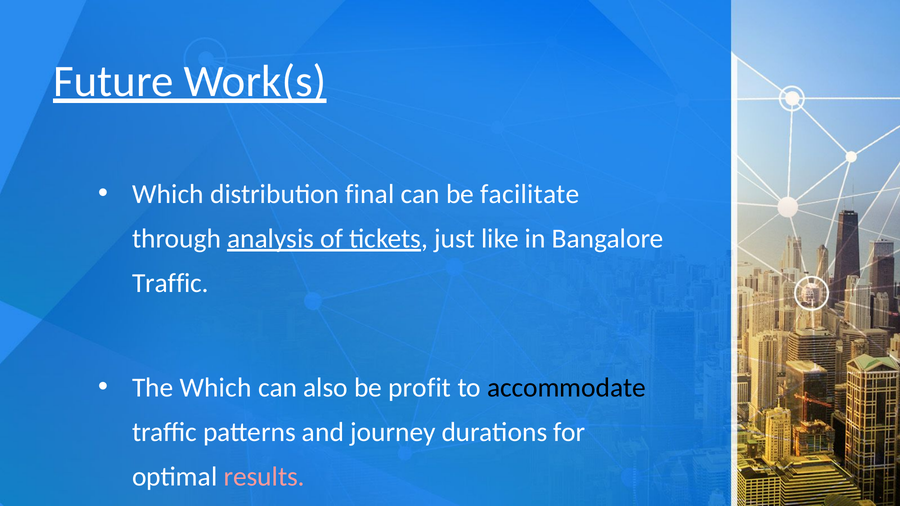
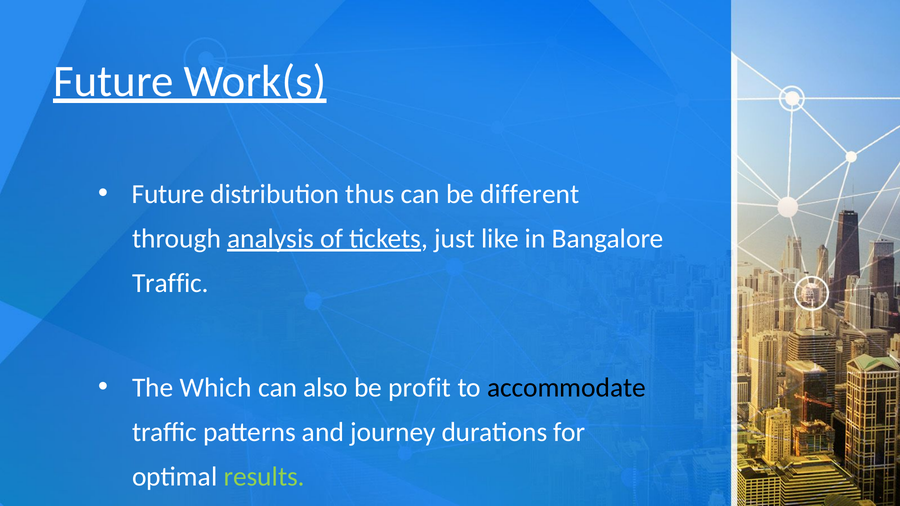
Which at (168, 194): Which -> Future
final: final -> thus
facilitate: facilitate -> different
results colour: pink -> light green
